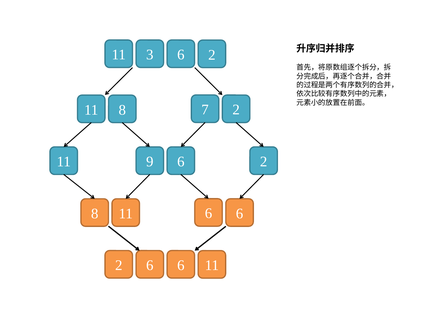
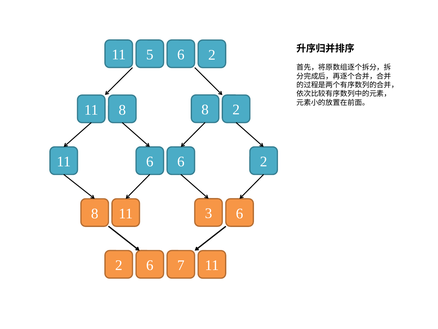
3: 3 -> 5
8 7: 7 -> 8
11 9: 9 -> 6
11 6: 6 -> 3
2 6 6: 6 -> 7
